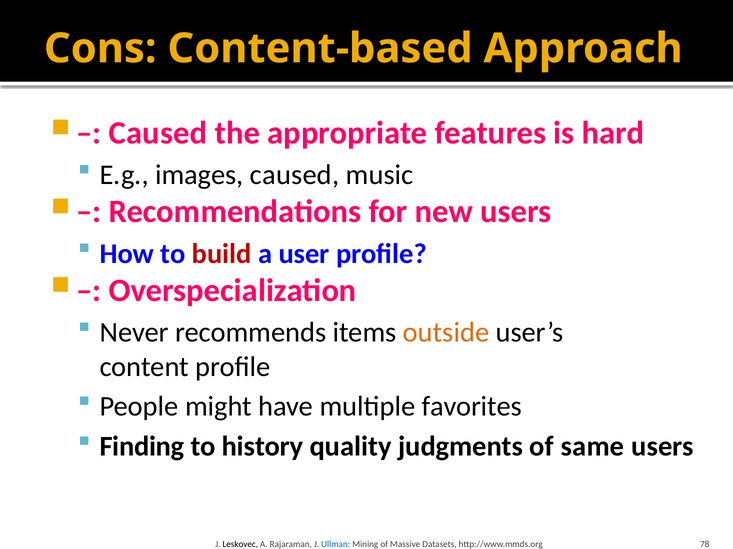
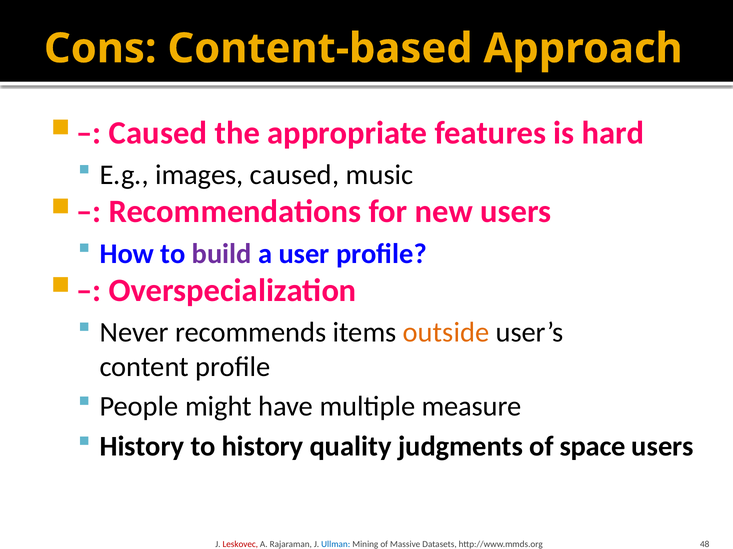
build colour: red -> purple
favorites: favorites -> measure
Finding at (142, 447): Finding -> History
same: same -> space
Leskovec colour: black -> red
78: 78 -> 48
